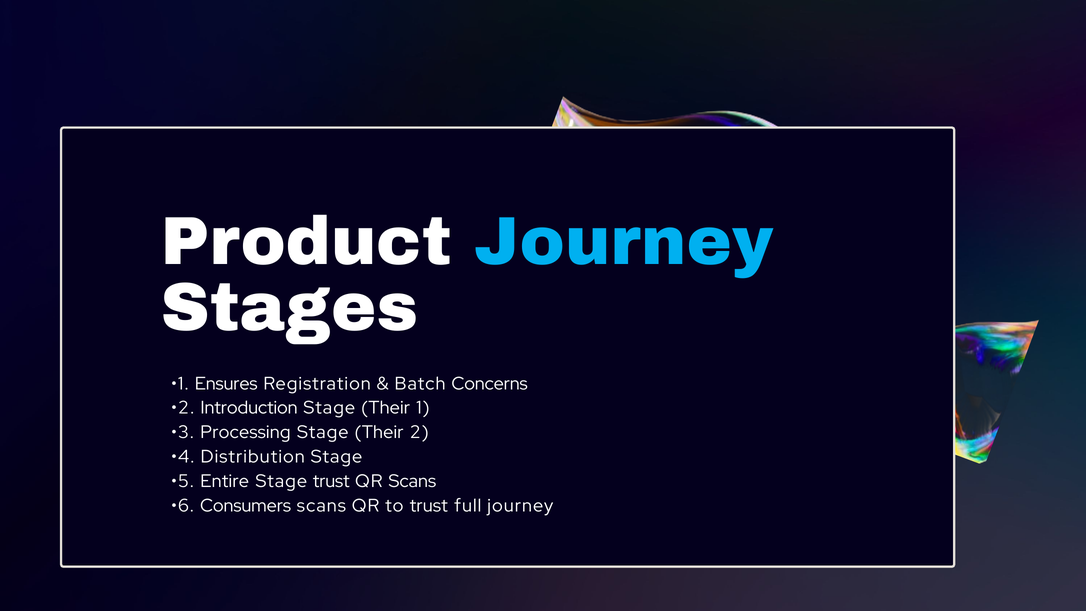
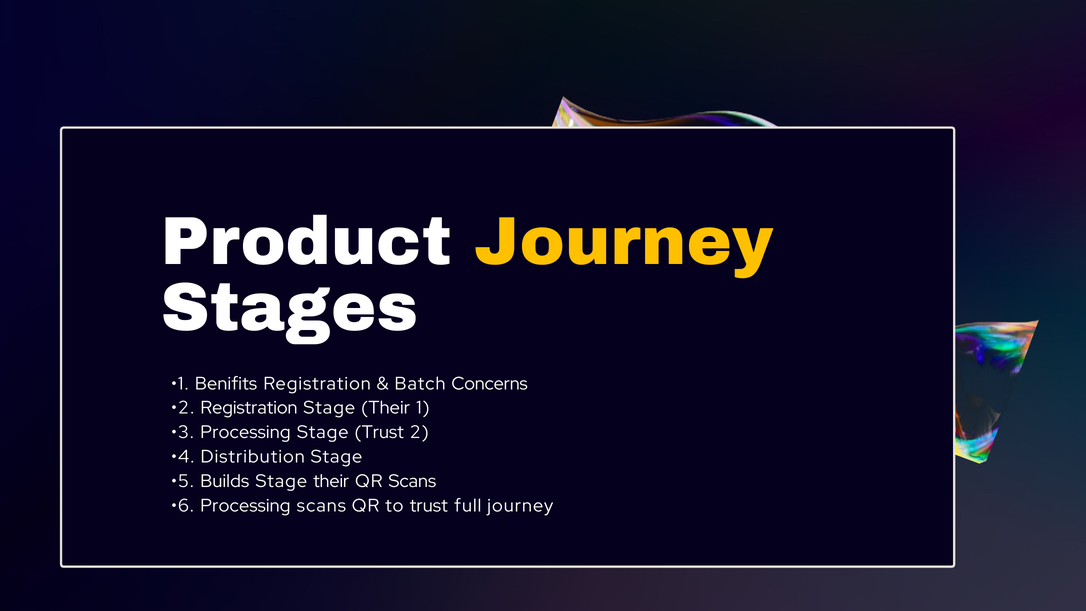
Journey at (624, 242) colour: light blue -> yellow
Ensures: Ensures -> Benifits
•2 Introduction: Introduction -> Registration
Their at (379, 432): Their -> Trust
Entire: Entire -> Builds
trust at (331, 481): trust -> their
•6 Consumers: Consumers -> Processing
